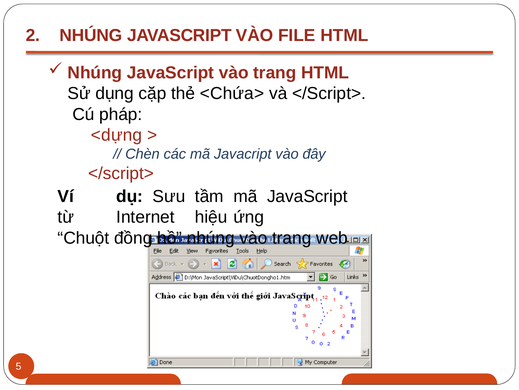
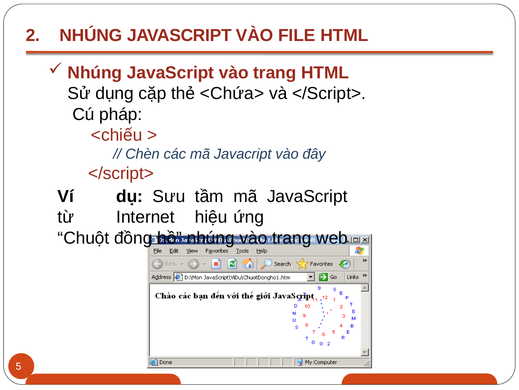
<dựng: <dựng -> <chiếu
